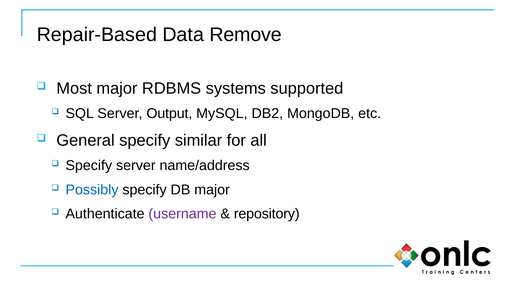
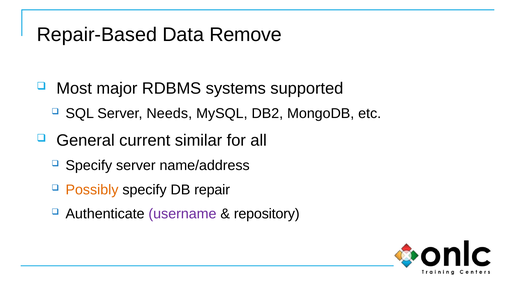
Output: Output -> Needs
General specify: specify -> current
Possibly colour: blue -> orange
DB major: major -> repair
